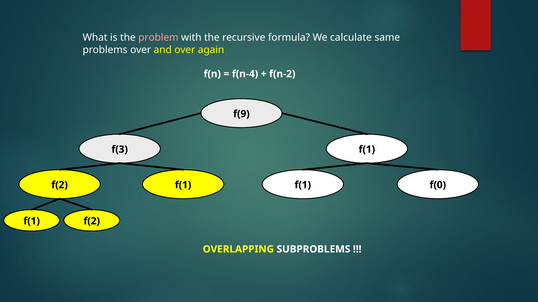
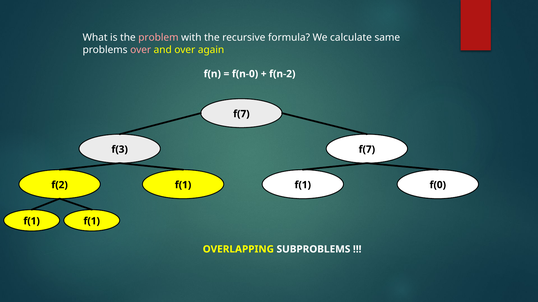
over at (141, 50) colour: white -> pink
f(n-4: f(n-4 -> f(n-0
f(9 at (241, 114): f(9 -> f(7
f(3 f(1: f(1 -> f(7
f(2 at (92, 221): f(2 -> f(1
